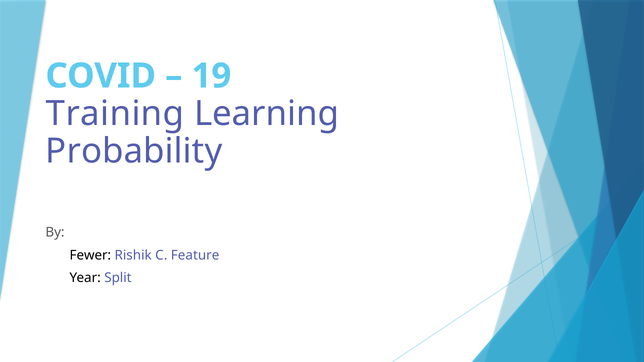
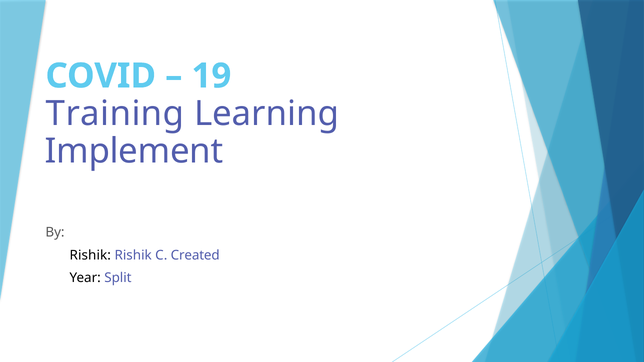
Probability: Probability -> Implement
Fewer at (90, 255): Fewer -> Rishik
Feature: Feature -> Created
